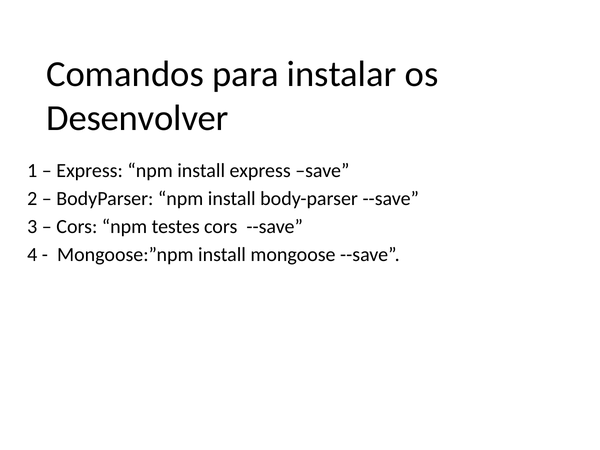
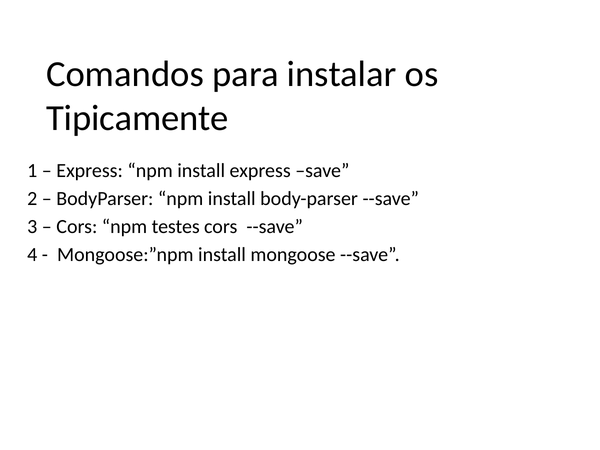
Desenvolver: Desenvolver -> Tipicamente
